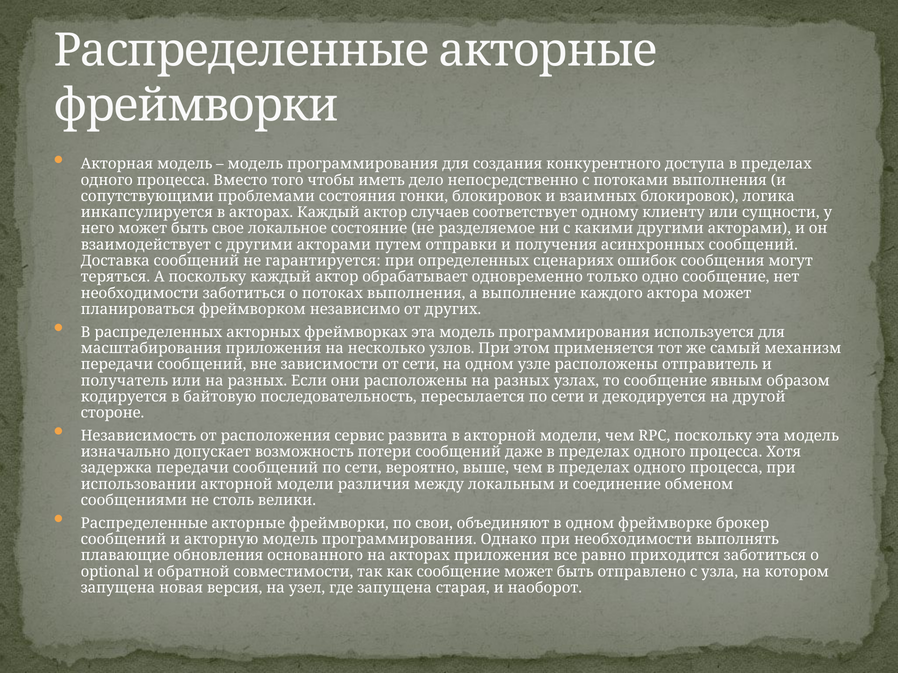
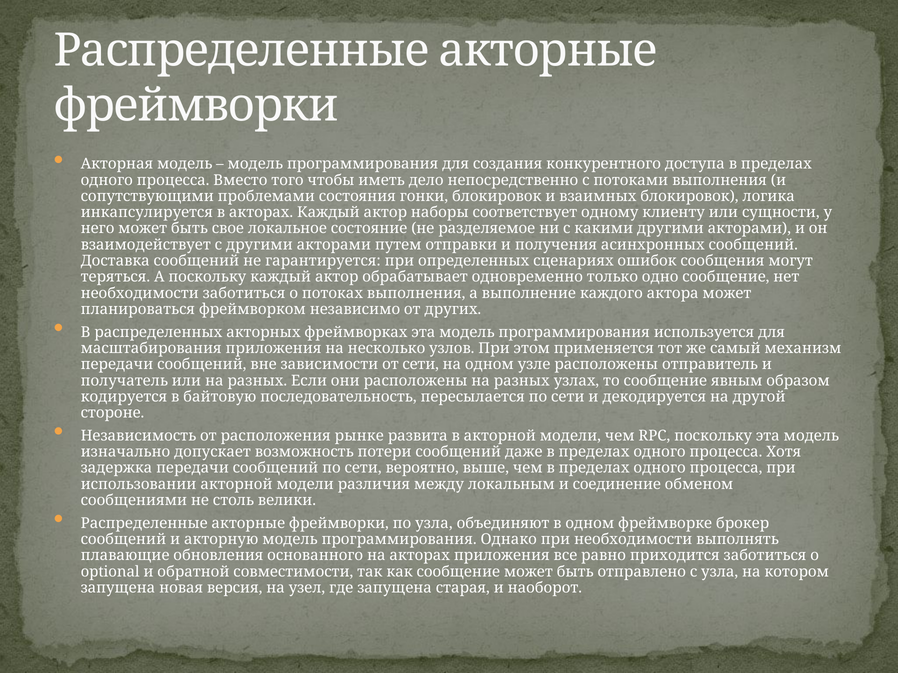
случаев: случаев -> наборы
сервис: сервис -> рынке
по свои: свои -> узла
